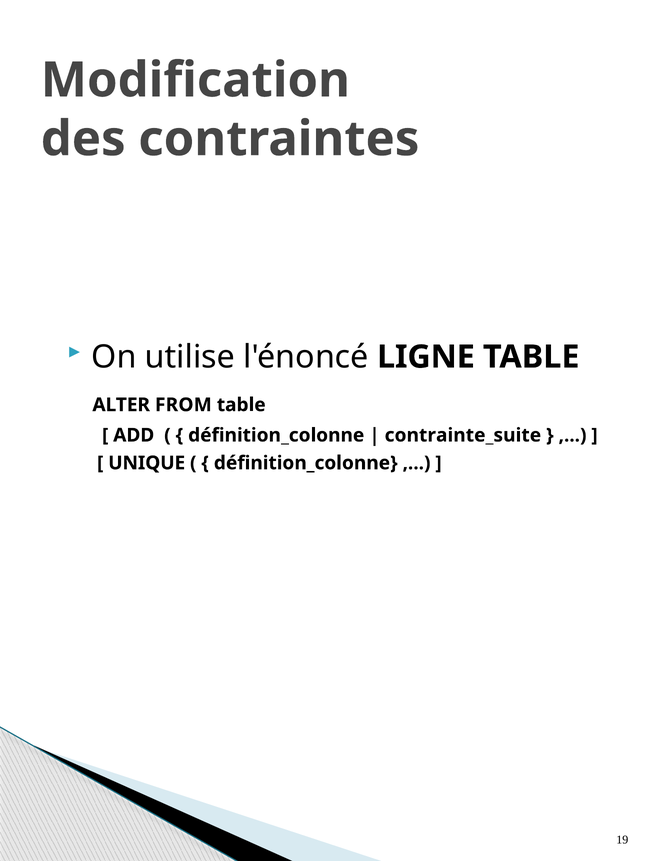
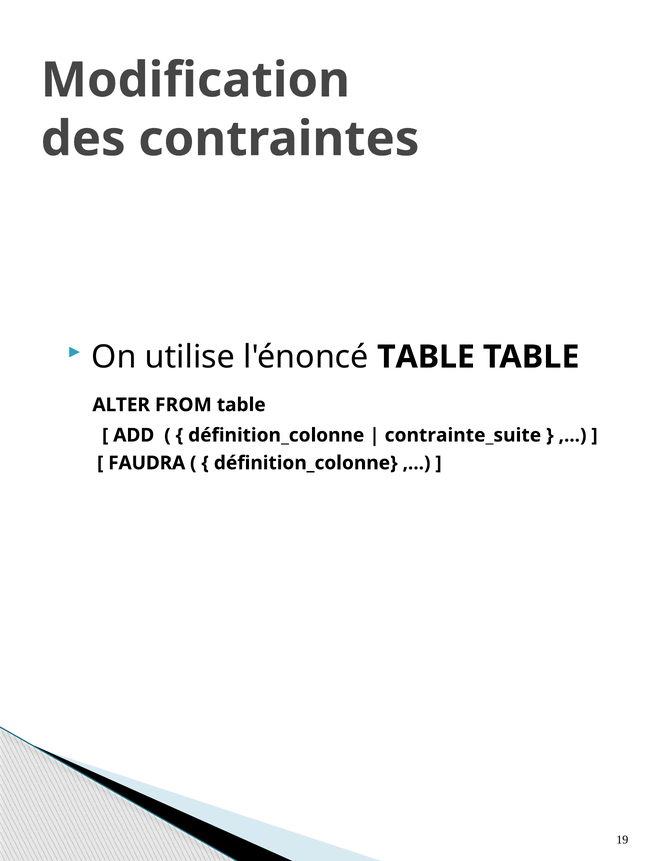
l'énoncé LIGNE: LIGNE -> TABLE
UNIQUE: UNIQUE -> FAUDRA
